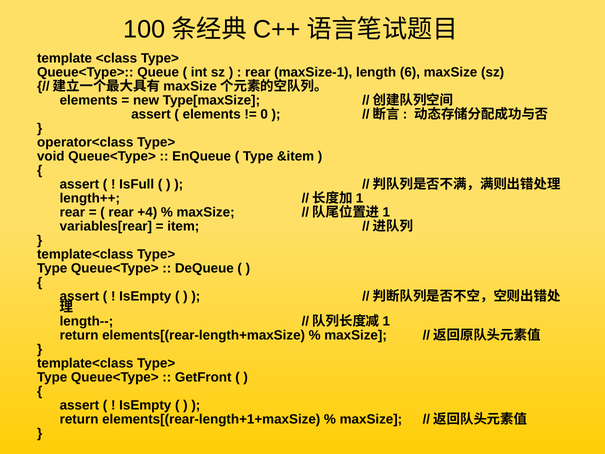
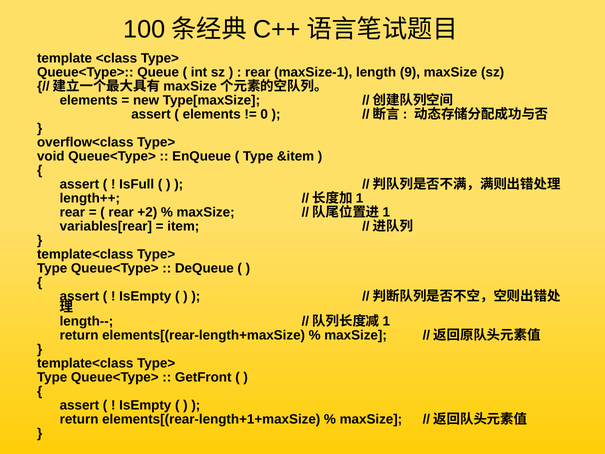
6: 6 -> 9
operator<class: operator<class -> overflow<class
+4: +4 -> +2
